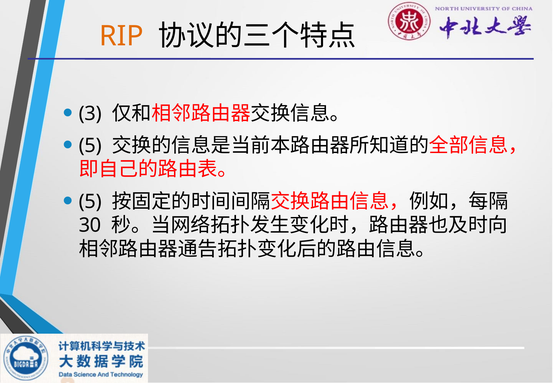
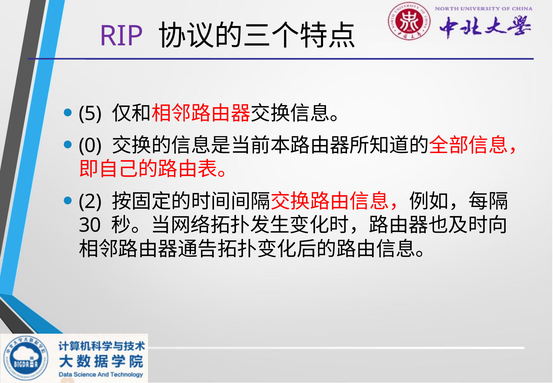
RIP colour: orange -> purple
3: 3 -> 5
5 at (90, 146): 5 -> 0
5 at (90, 201): 5 -> 2
